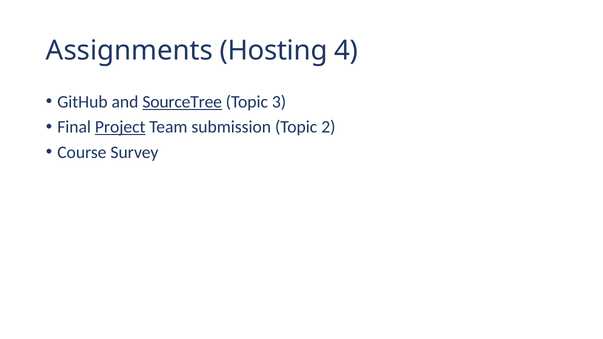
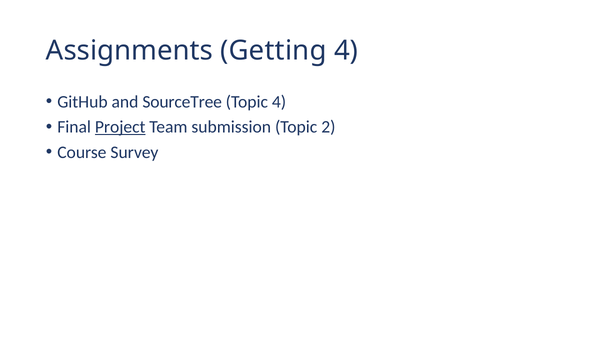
Hosting: Hosting -> Getting
SourceTree underline: present -> none
Topic 3: 3 -> 4
